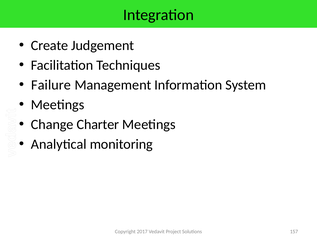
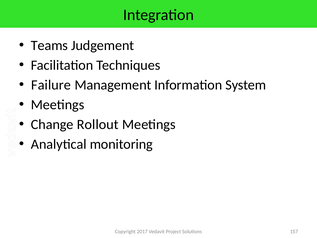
Create: Create -> Teams
Charter: Charter -> Rollout
